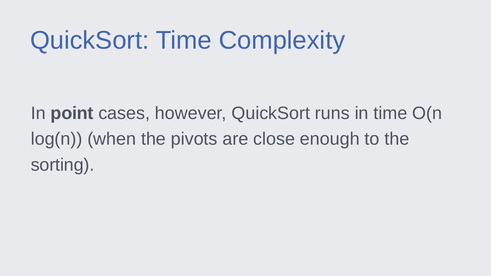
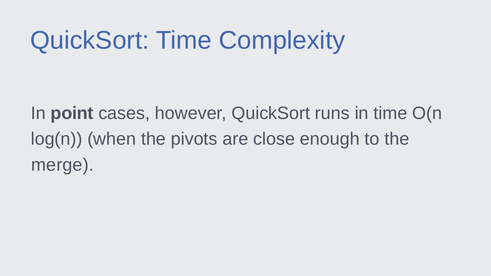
sorting: sorting -> merge
